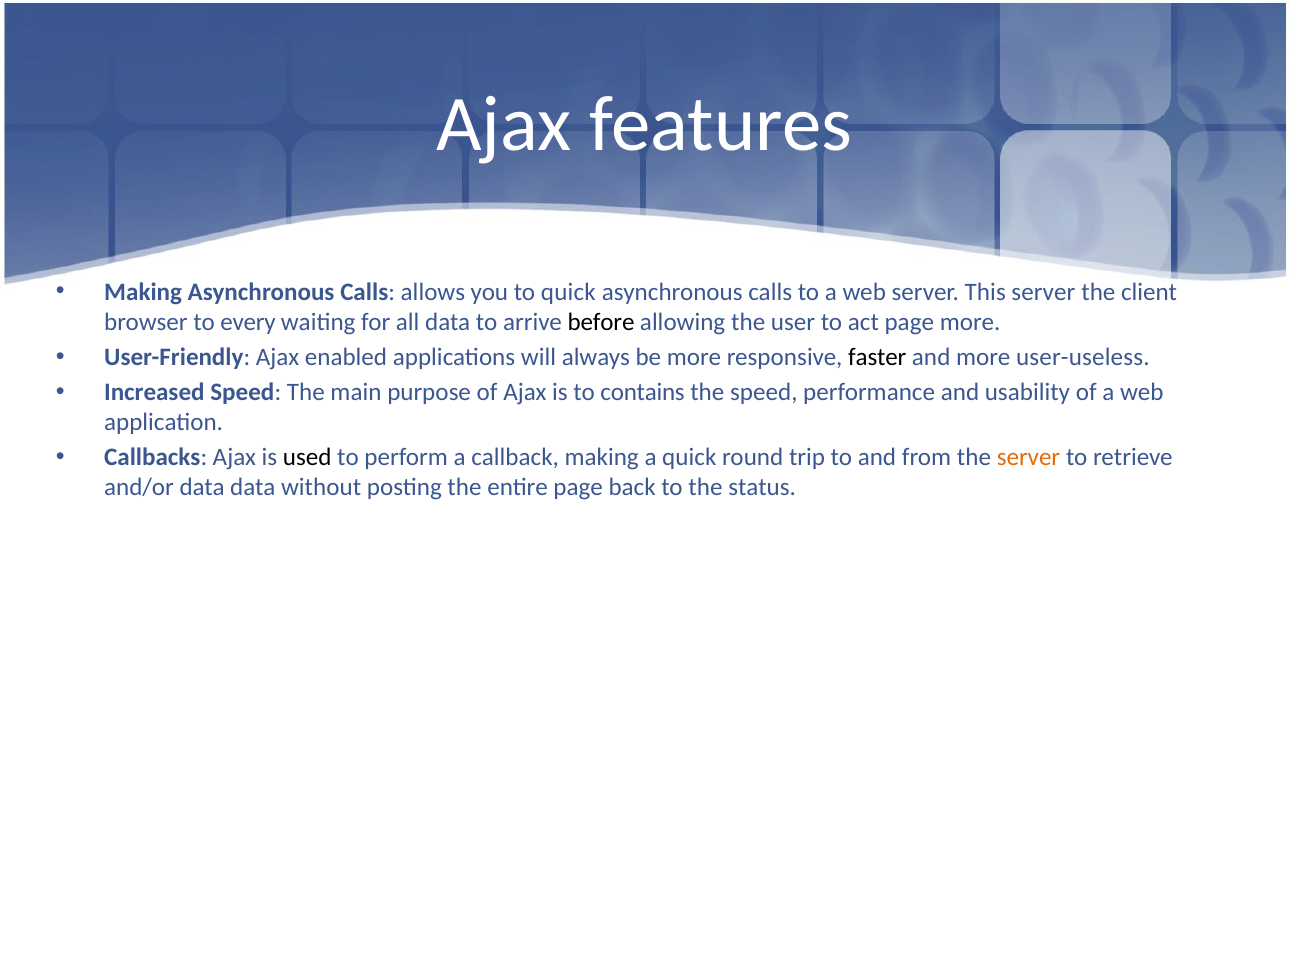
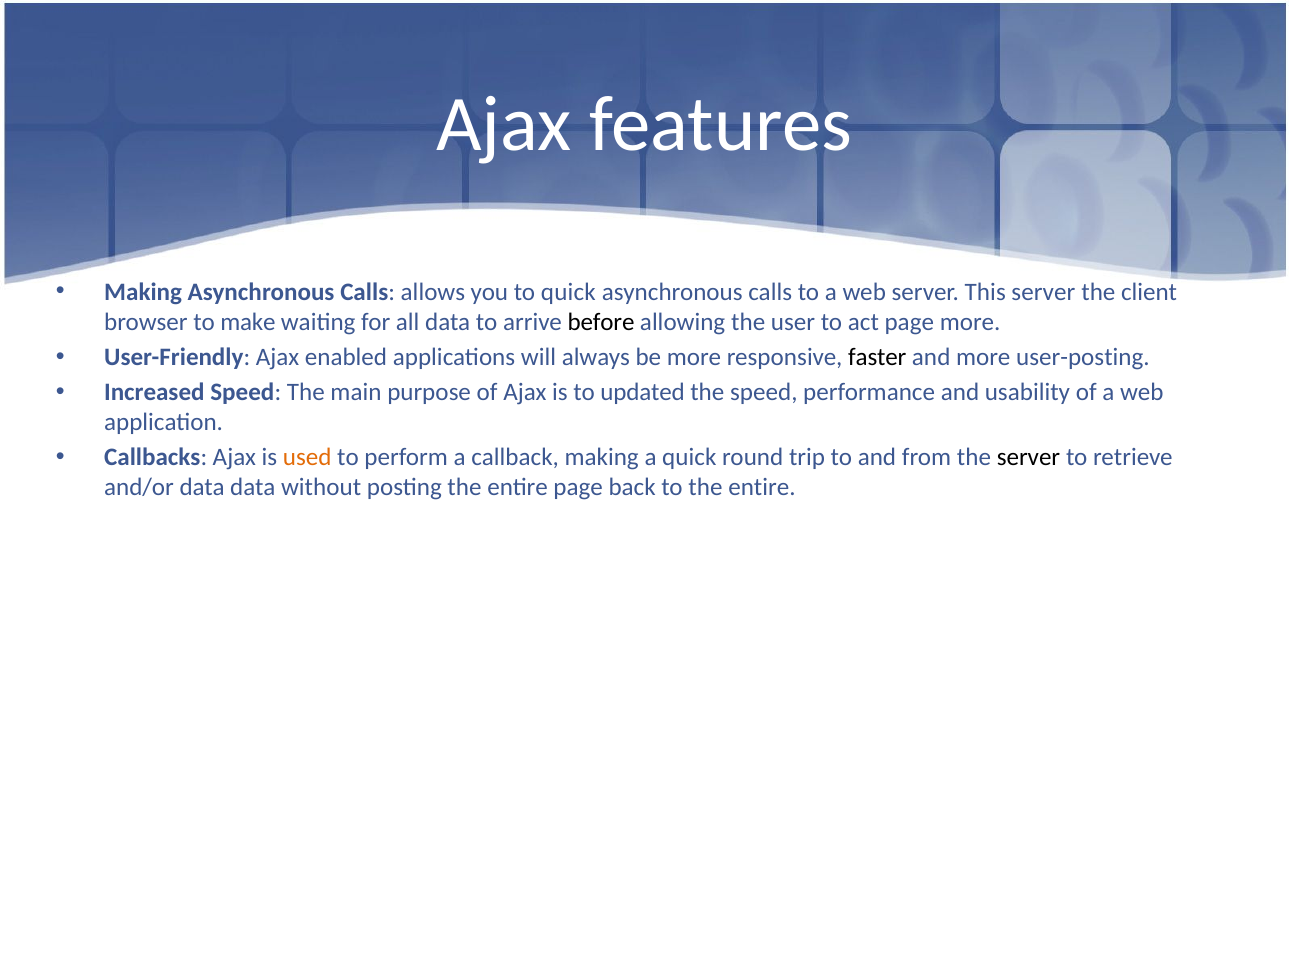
every: every -> make
user-useless: user-useless -> user-posting
contains: contains -> updated
used colour: black -> orange
server at (1028, 457) colour: orange -> black
to the status: status -> entire
